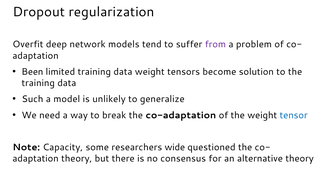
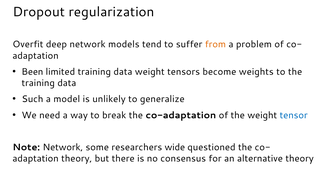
from colour: purple -> orange
solution: solution -> weights
Note Capacity: Capacity -> Network
